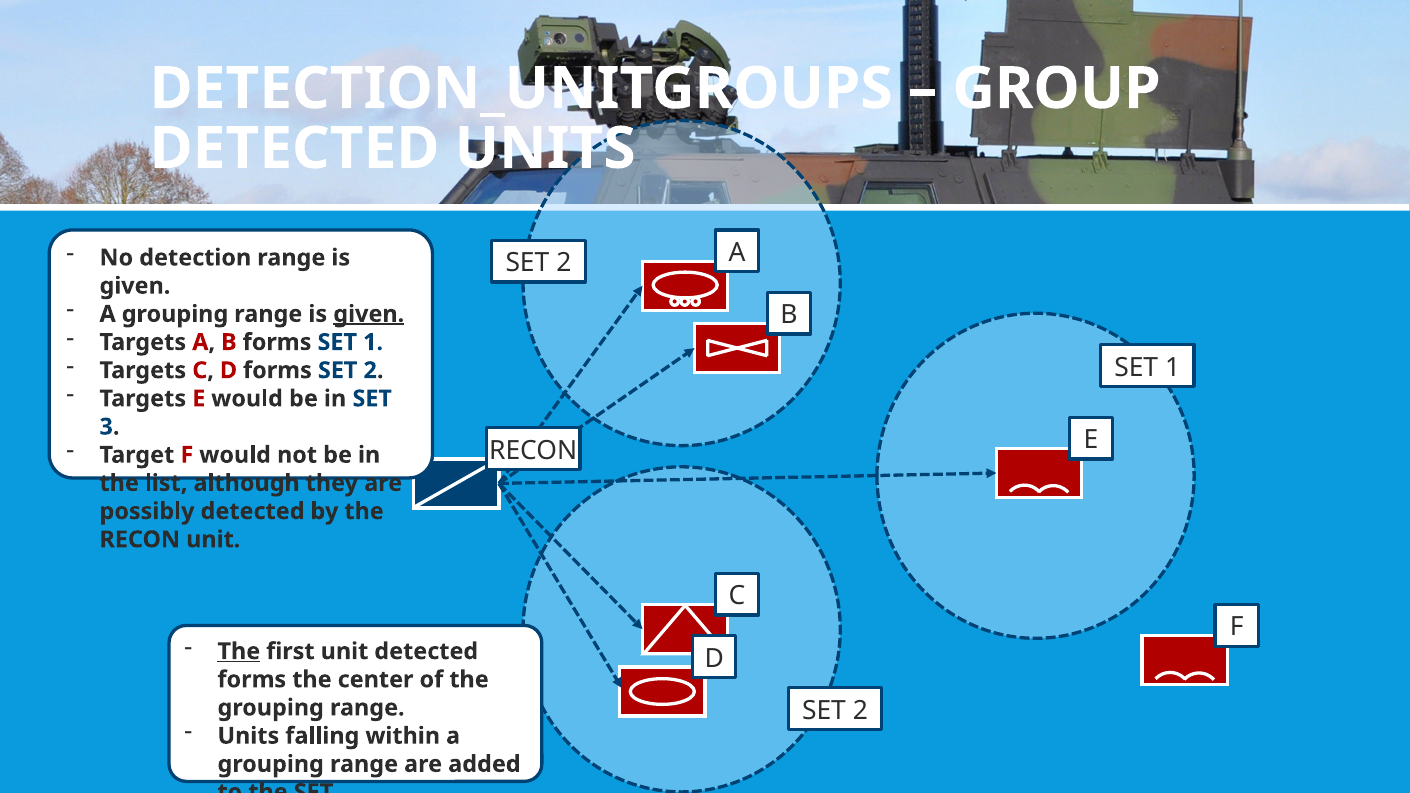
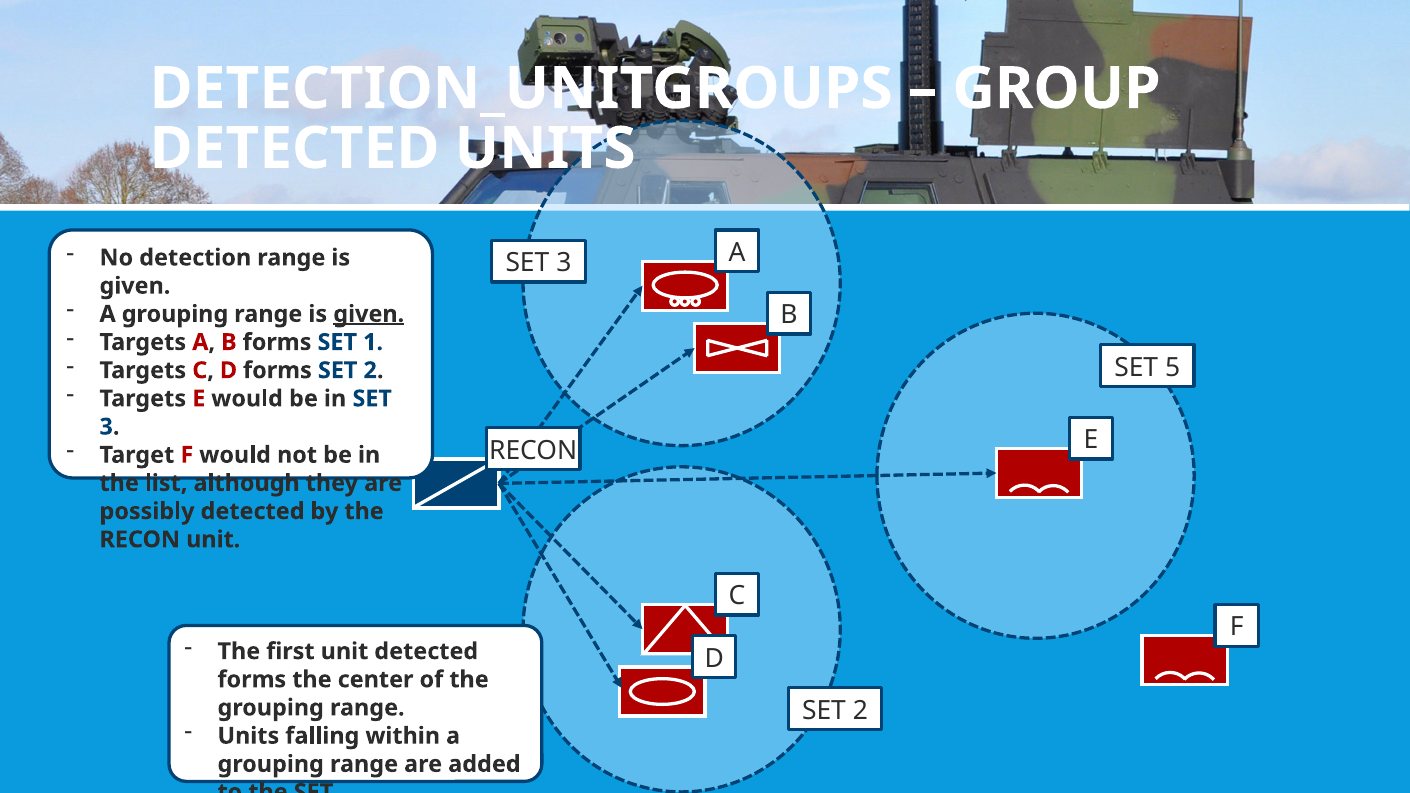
2 at (564, 263): 2 -> 3
1 at (1173, 367): 1 -> 5
The at (239, 651) underline: present -> none
